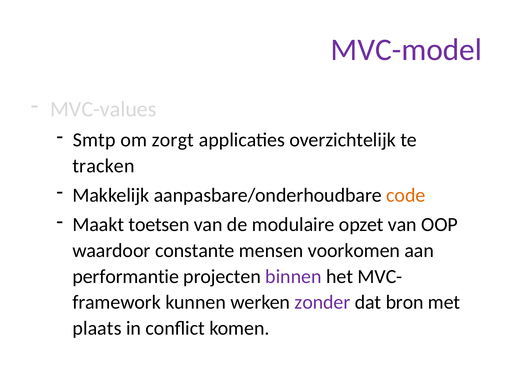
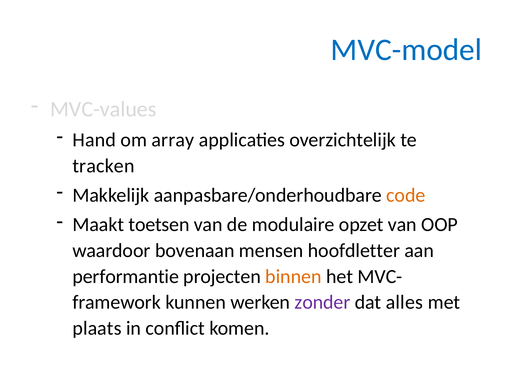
MVC-model colour: purple -> blue
Smtp: Smtp -> Hand
zorgt: zorgt -> array
constante: constante -> bovenaan
voorkomen: voorkomen -> hoofdletter
binnen colour: purple -> orange
bron: bron -> alles
